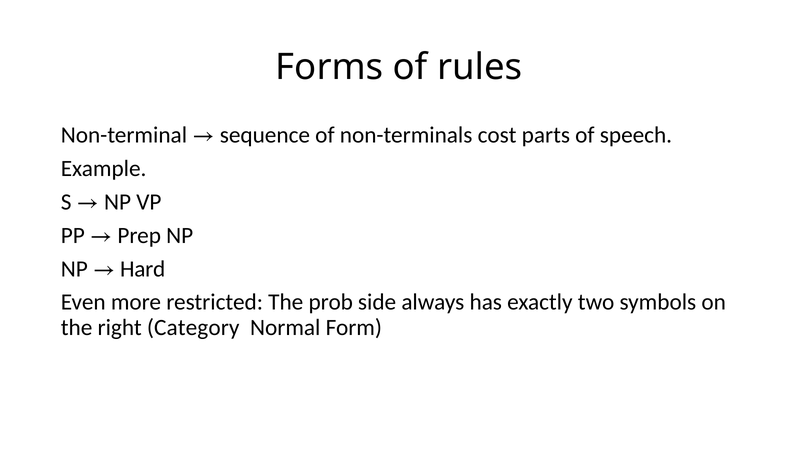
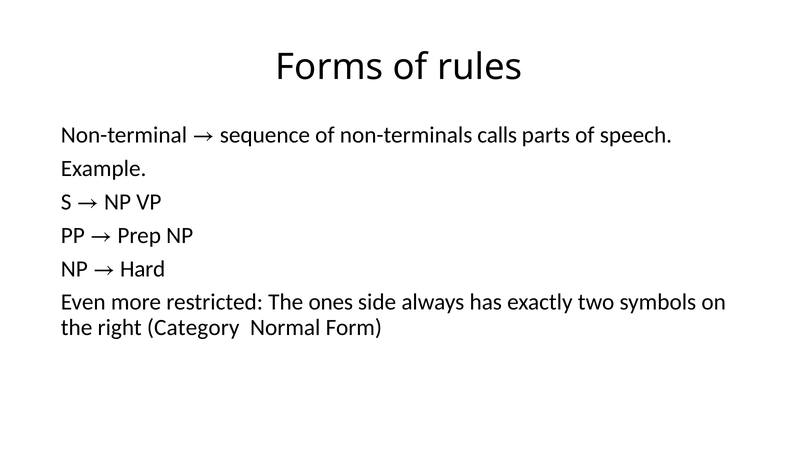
cost: cost -> calls
prob: prob -> ones
